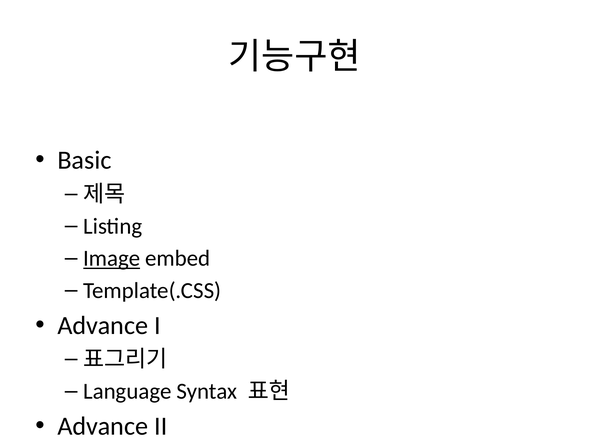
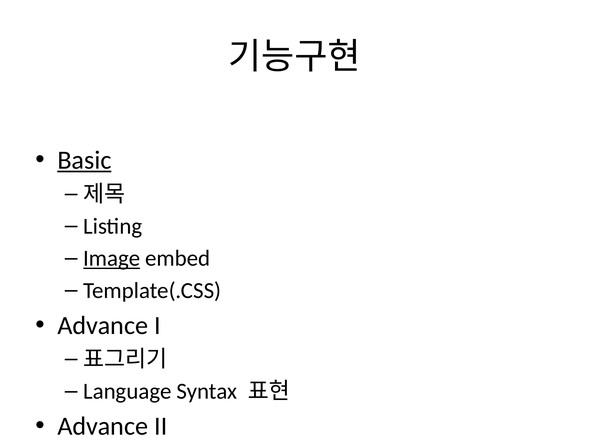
Basic underline: none -> present
